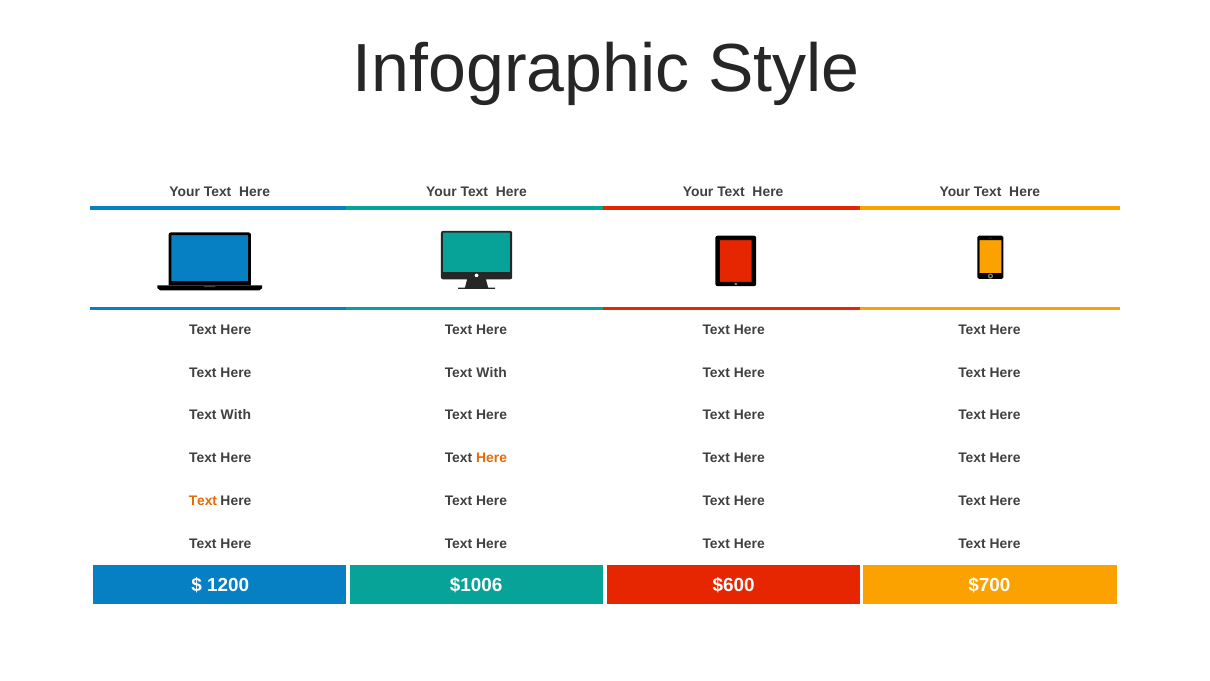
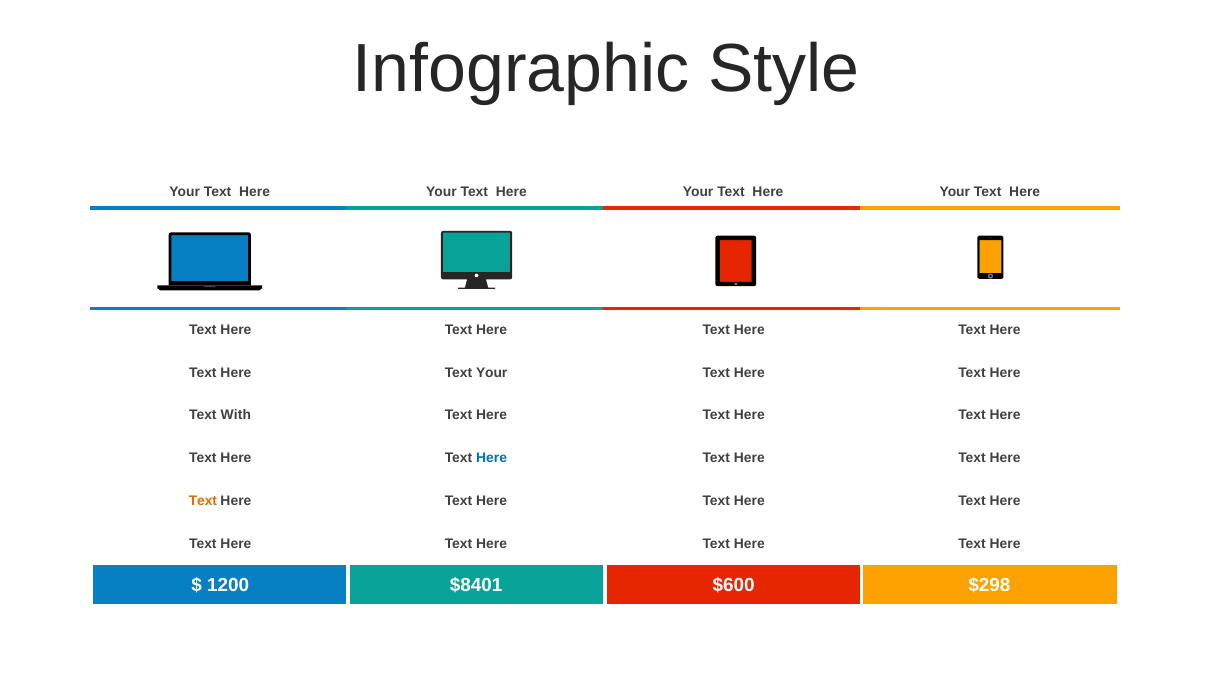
With at (492, 372): With -> Your
Here at (492, 458) colour: orange -> blue
$1006: $1006 -> $8401
$700: $700 -> $298
